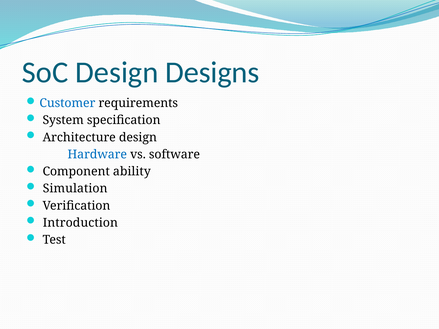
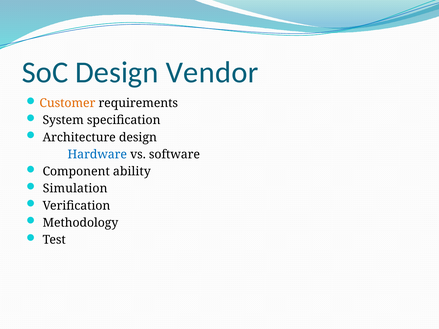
Designs: Designs -> Vendor
Customer colour: blue -> orange
Introduction: Introduction -> Methodology
